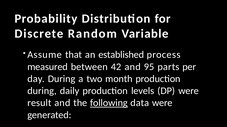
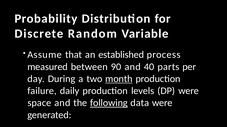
42: 42 -> 90
95: 95 -> 40
month underline: none -> present
during at (42, 91): during -> failure
result: result -> space
